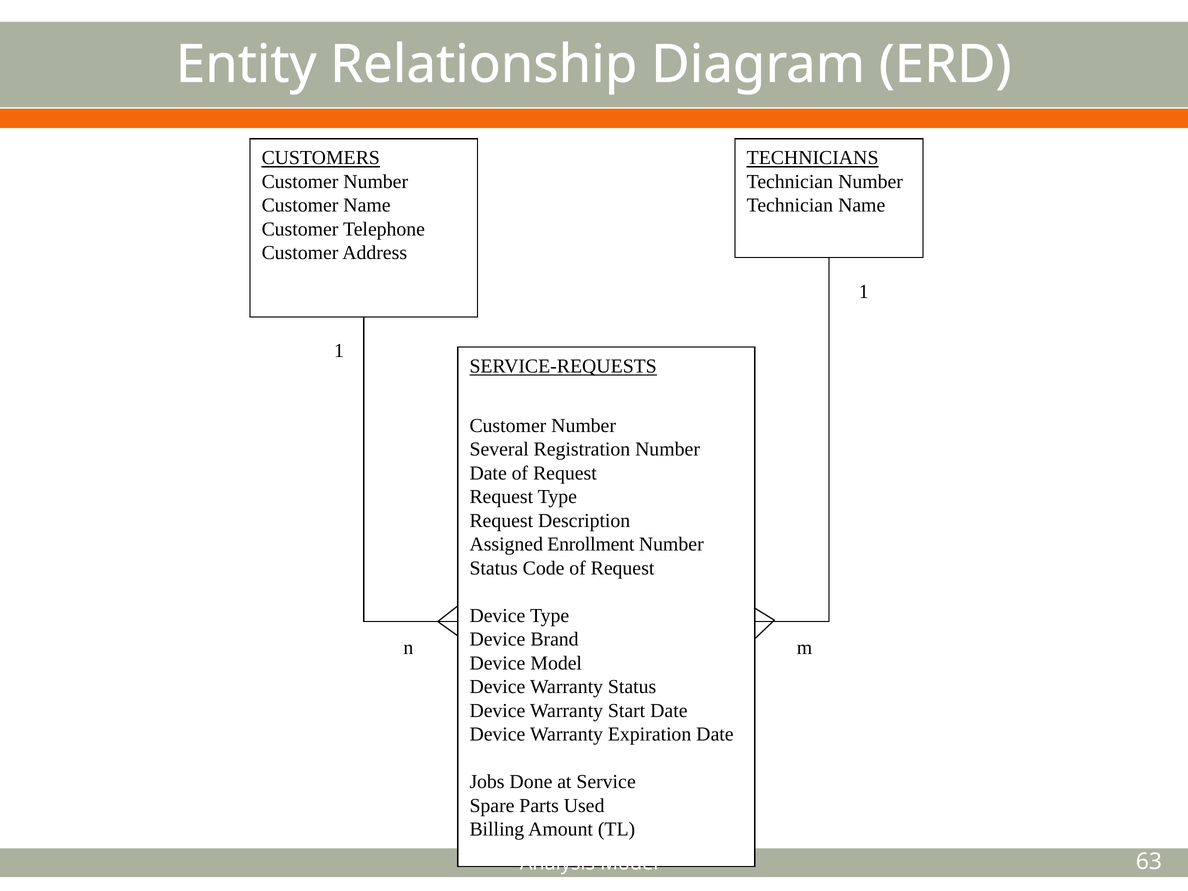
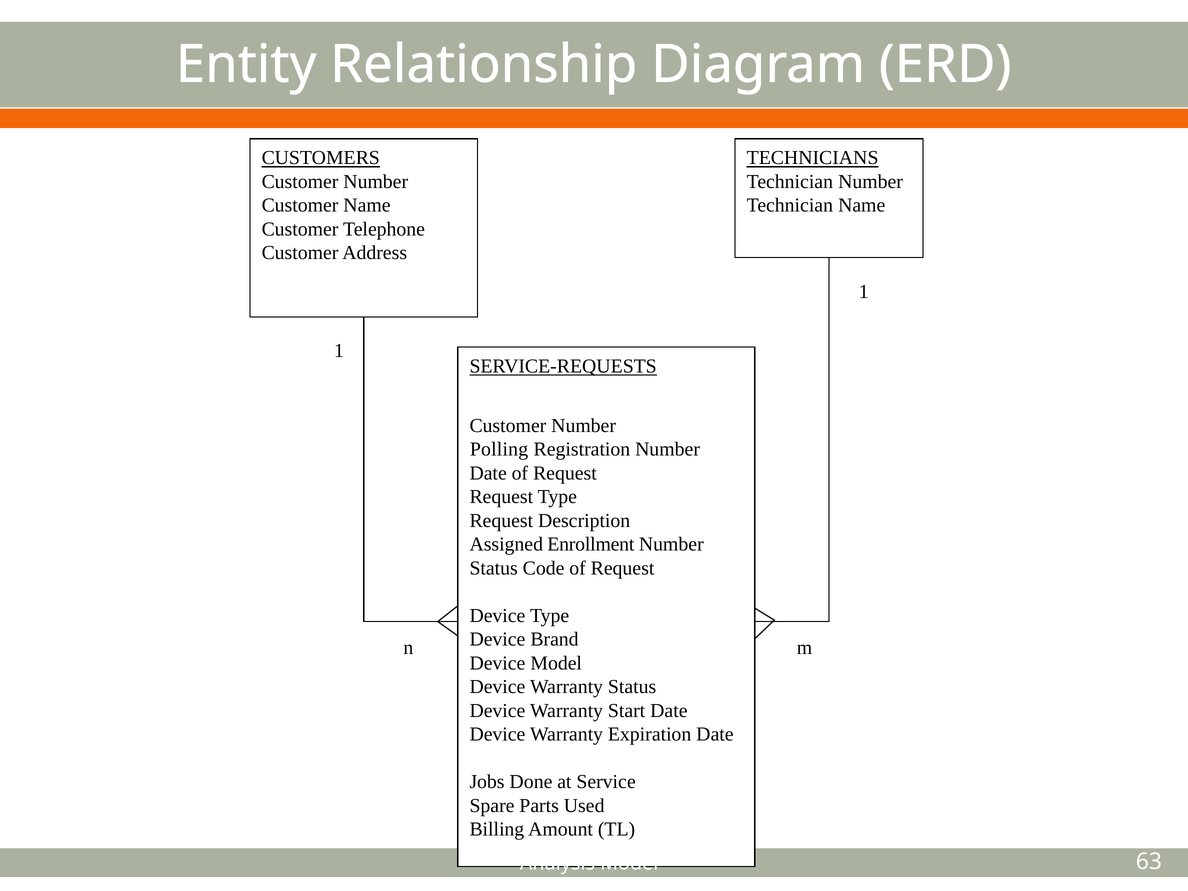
Several: Several -> Polling
